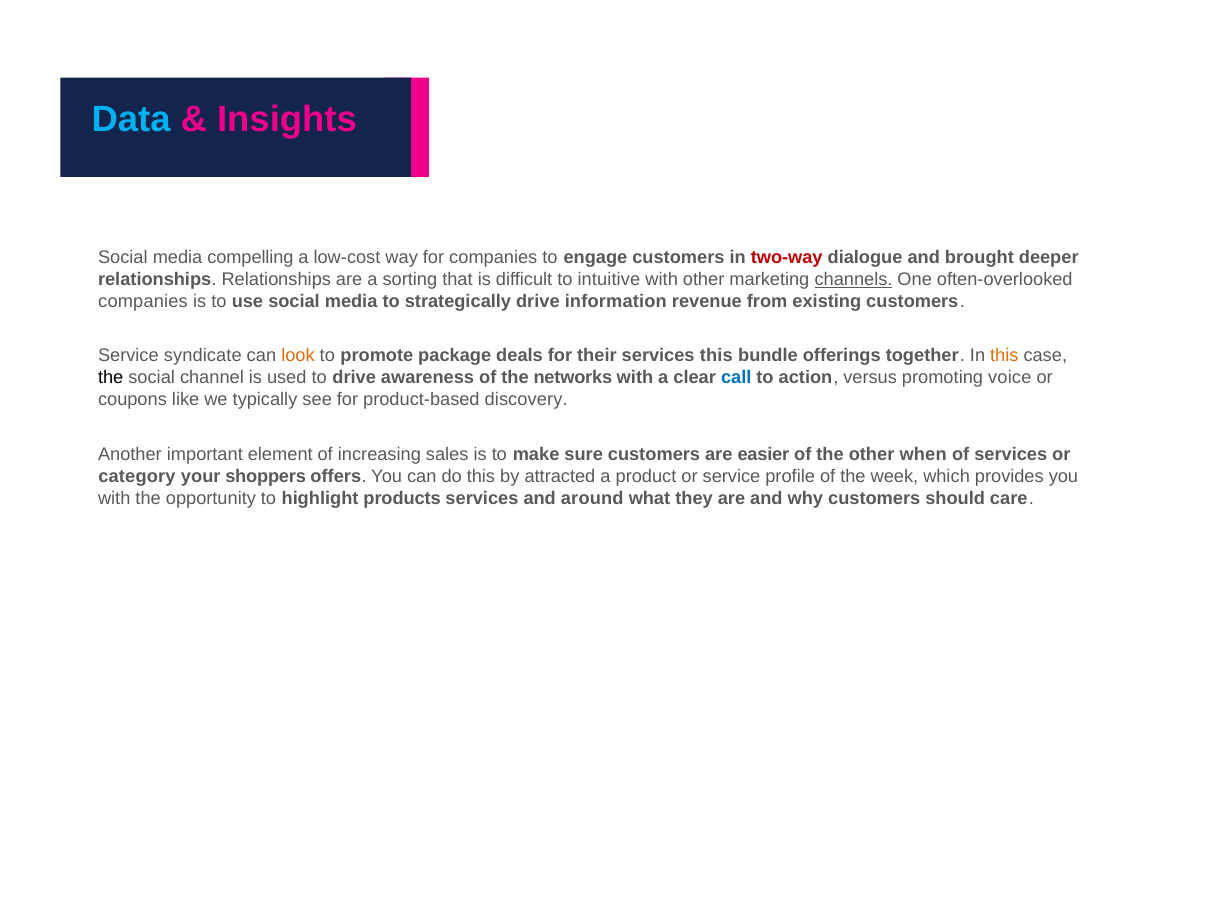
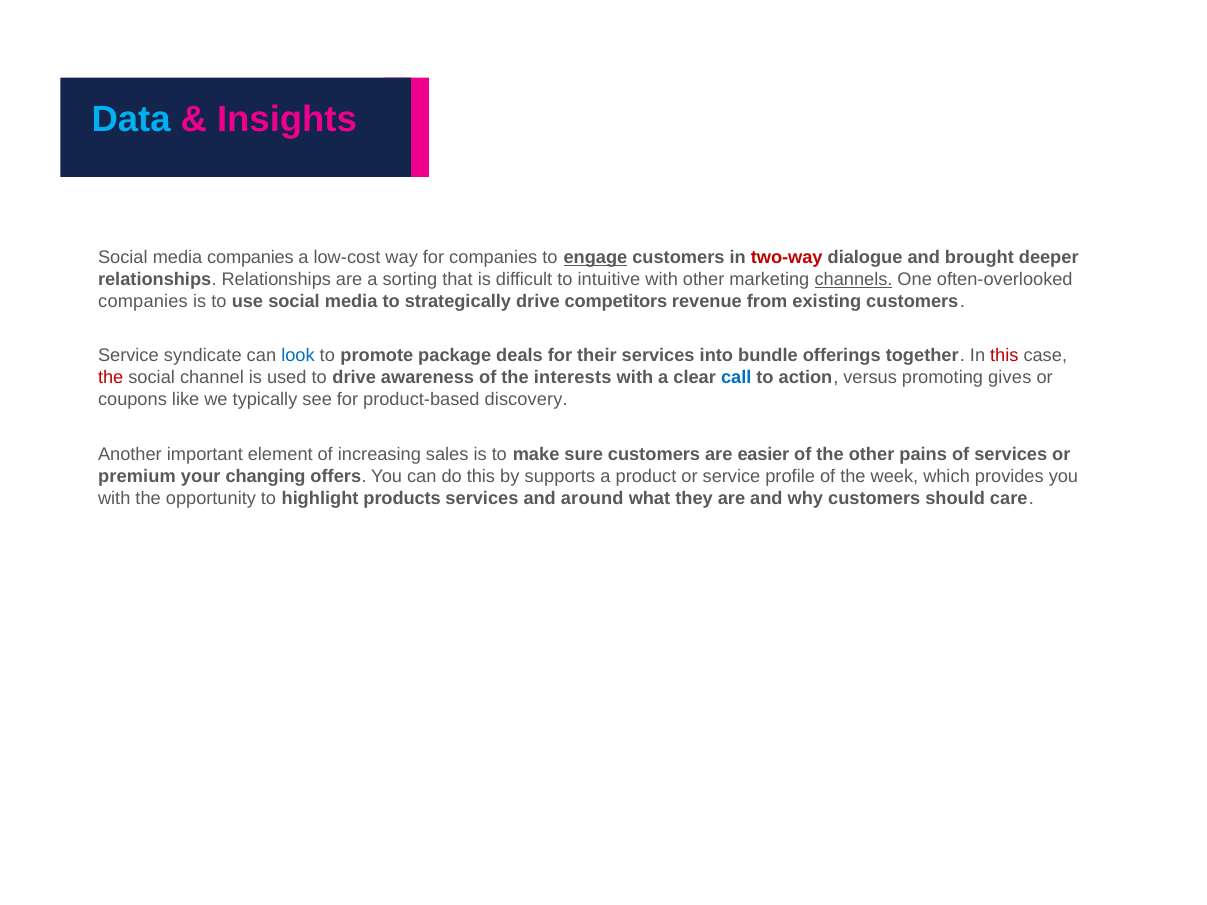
media compelling: compelling -> companies
engage underline: none -> present
information: information -> competitors
look colour: orange -> blue
services this: this -> into
this at (1004, 356) colour: orange -> red
the at (111, 378) colour: black -> red
networks: networks -> interests
voice: voice -> gives
when: when -> pains
category: category -> premium
shoppers: shoppers -> changing
attracted: attracted -> supports
